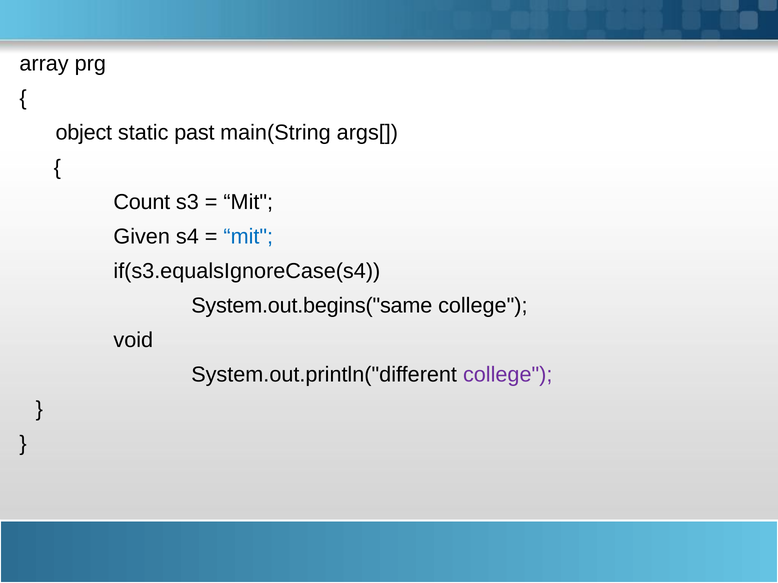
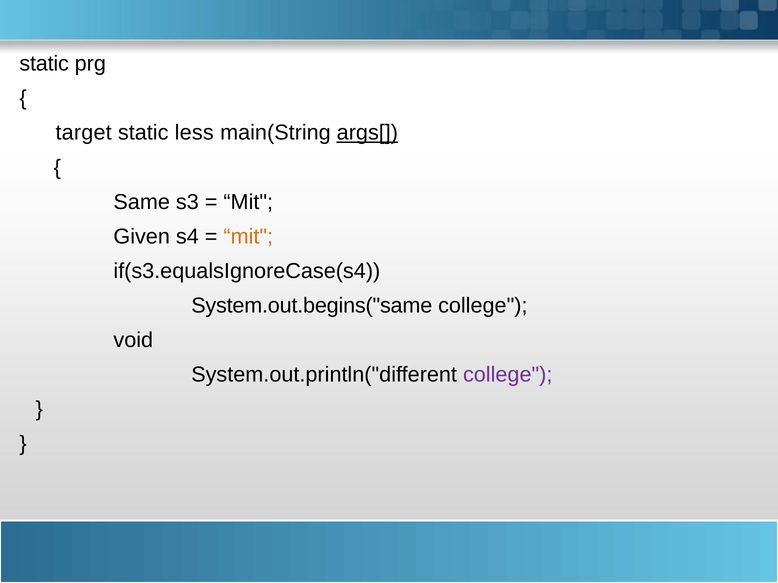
array at (44, 64): array -> static
object: object -> target
past: past -> less
args[ underline: none -> present
Count: Count -> Same
mit at (248, 237) colour: blue -> orange
